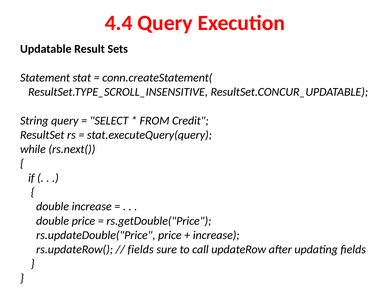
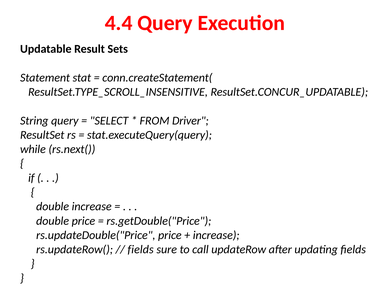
Credit: Credit -> Driver
